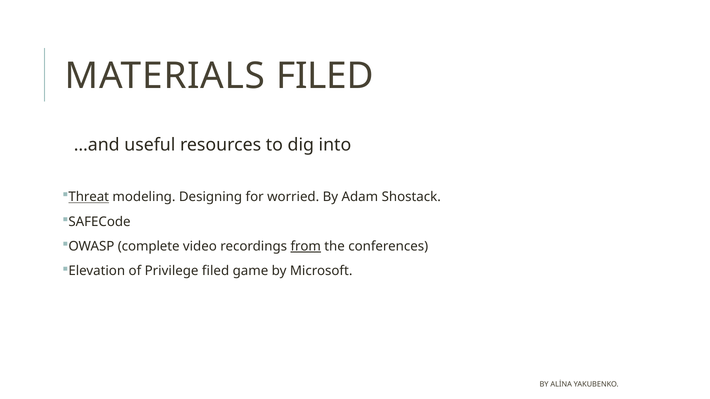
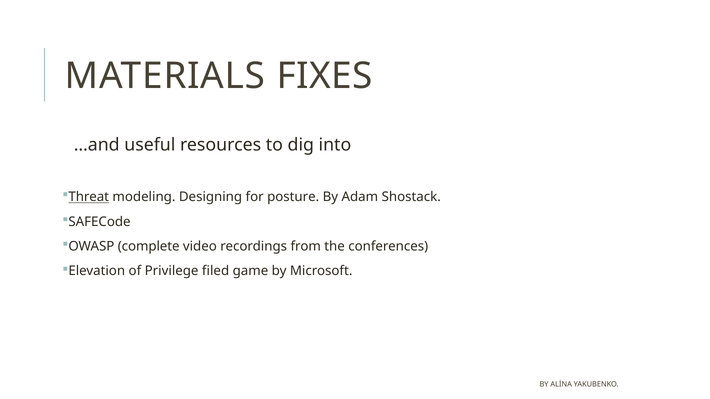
MATERIALS FILED: FILED -> FIXES
worried: worried -> posture
from underline: present -> none
